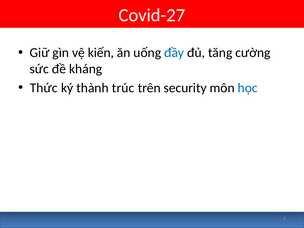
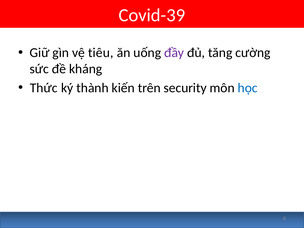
Covid-27: Covid-27 -> Covid-39
kiến: kiến -> tiêu
đầy colour: blue -> purple
trúc: trúc -> kiến
